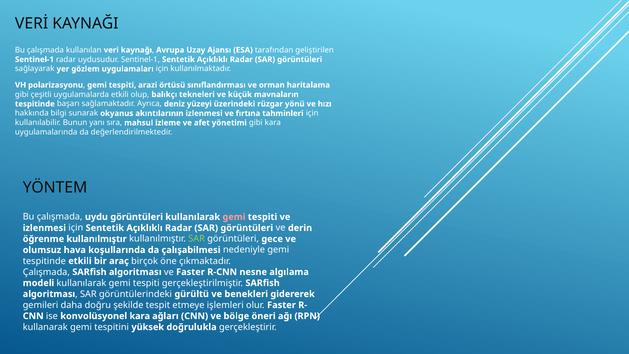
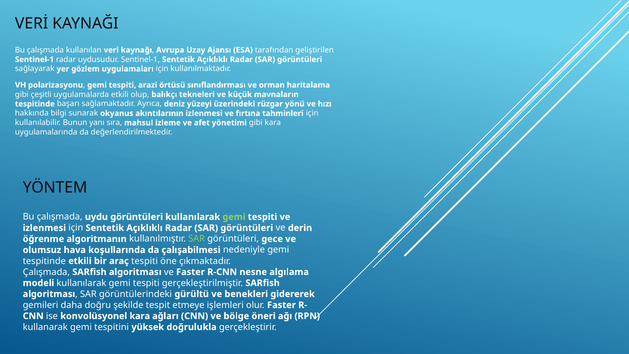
gemi at (234, 217) colour: pink -> light green
öğrenme kullanılmıştır: kullanılmıştır -> algoritmanın
araç birçok: birçok -> tespiti
